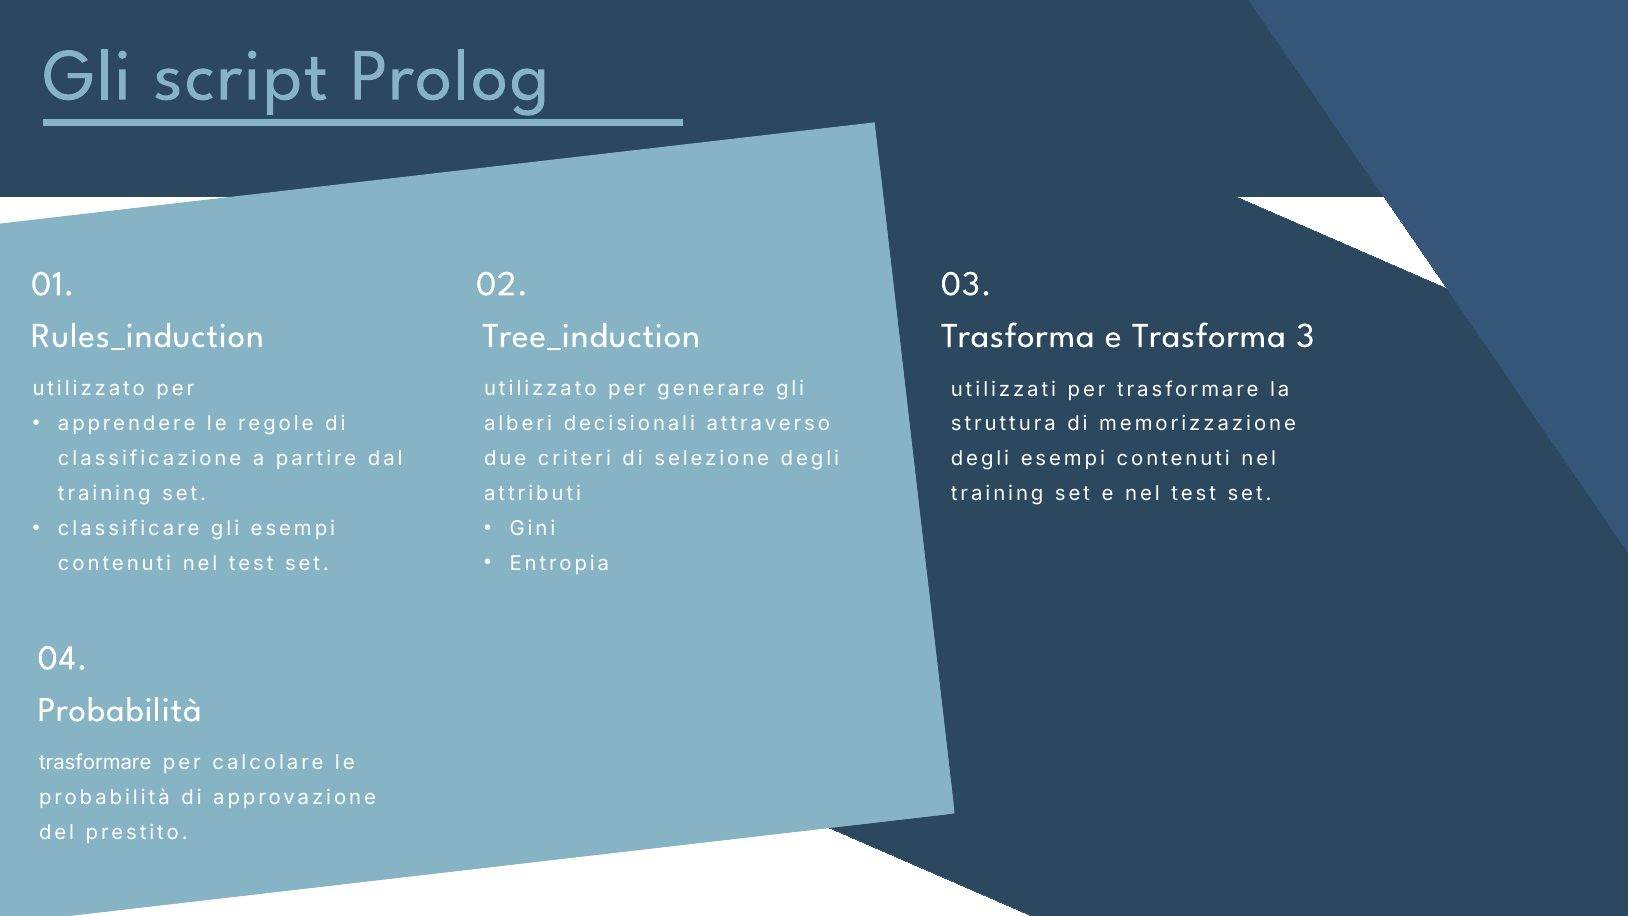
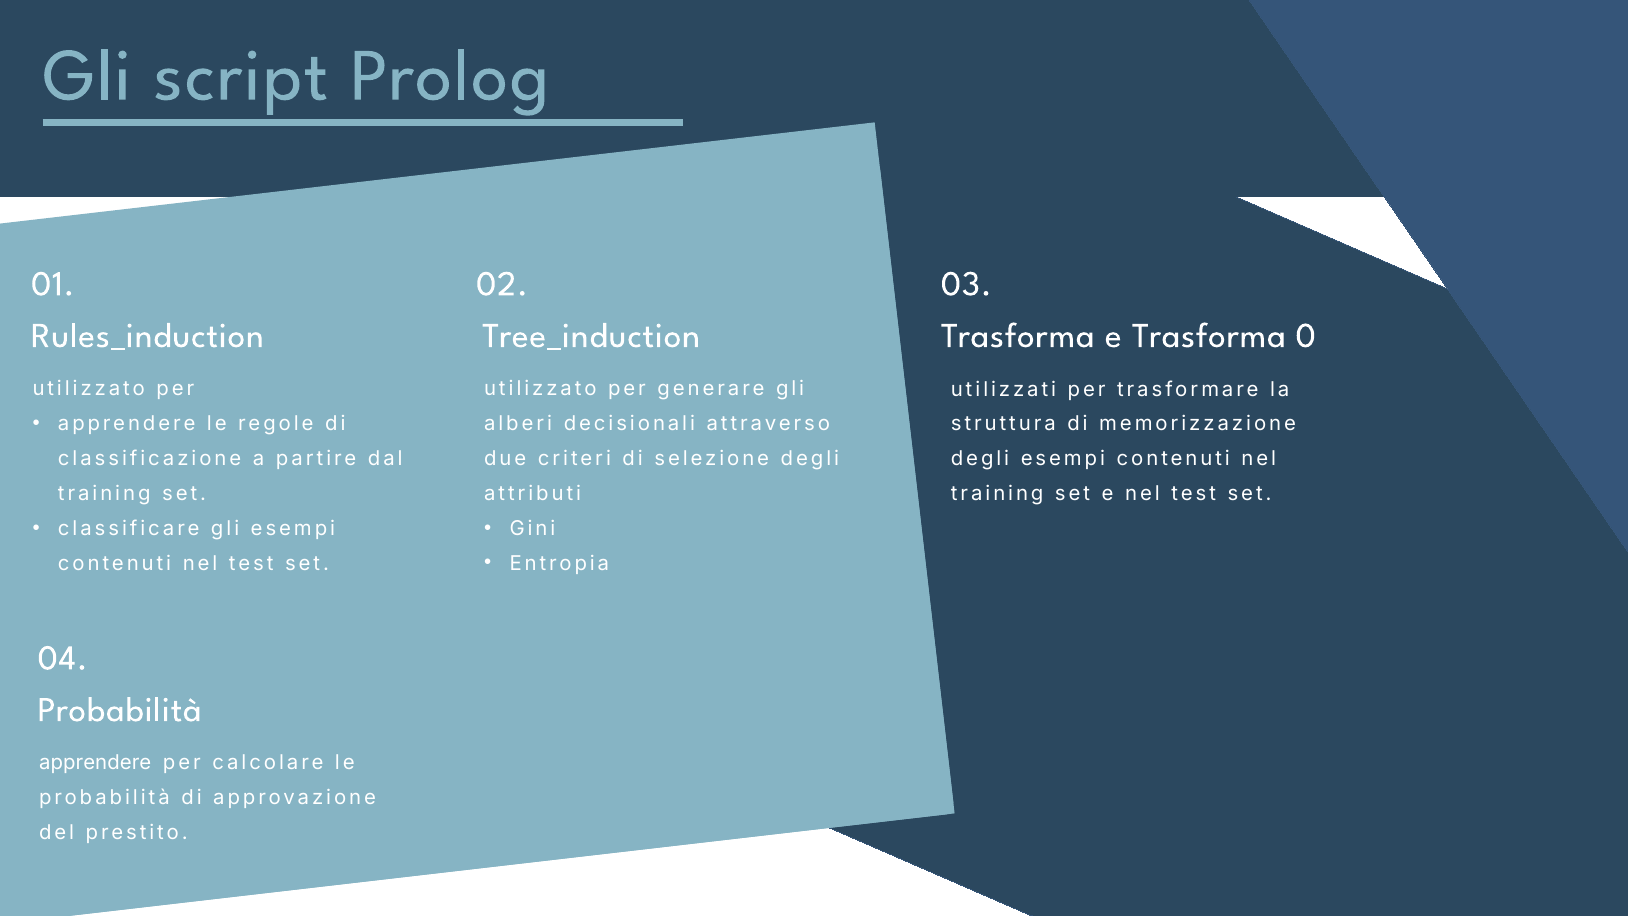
3: 3 -> 0
trasformare at (95, 763): trasformare -> apprendere
